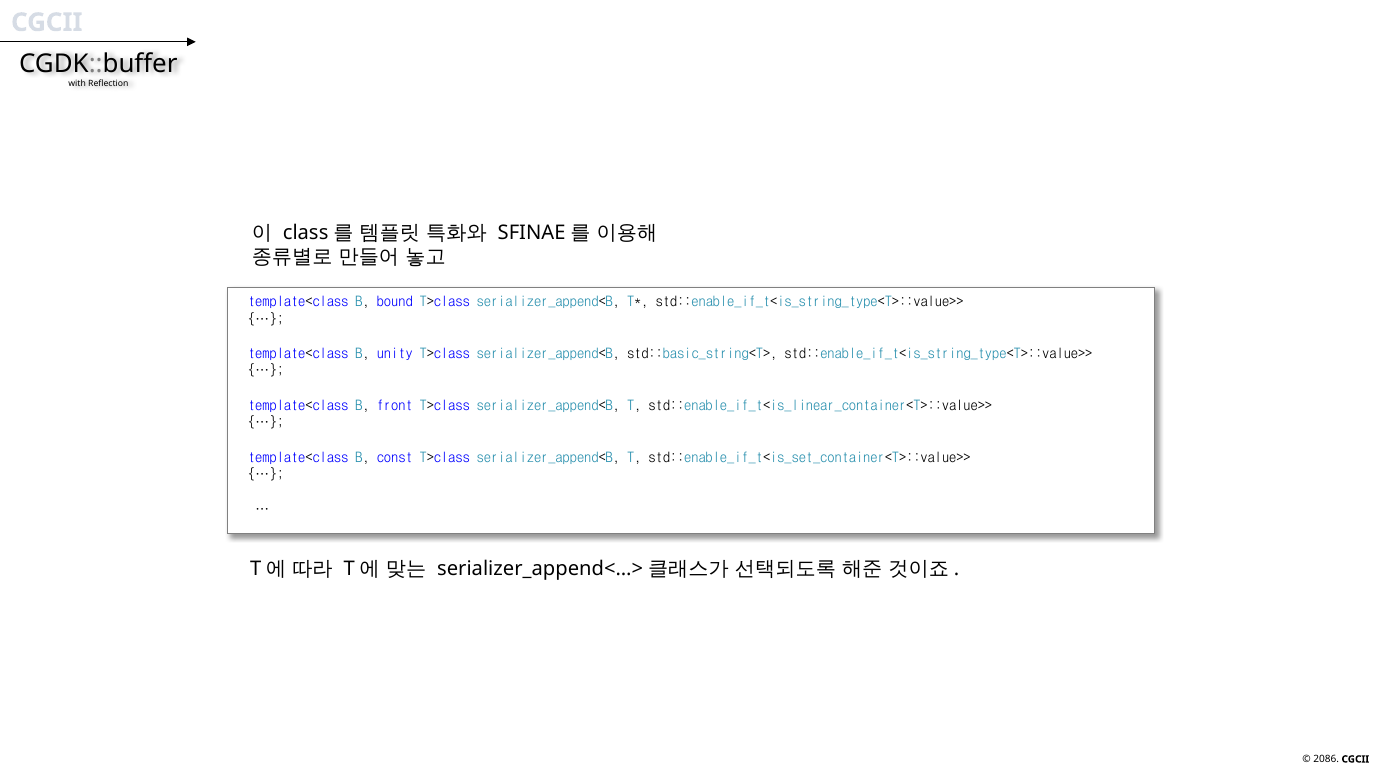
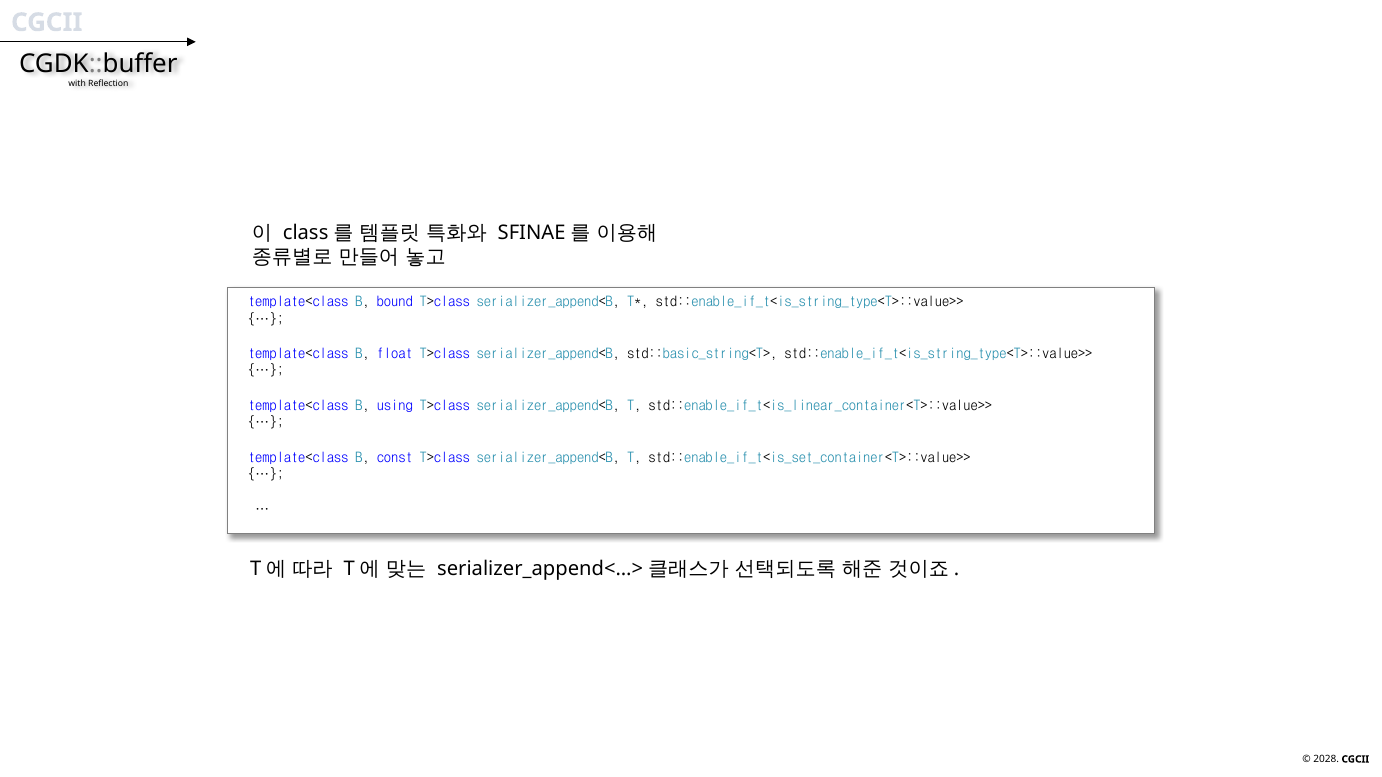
unity: unity -> float
front: front -> using
2086: 2086 -> 2028
